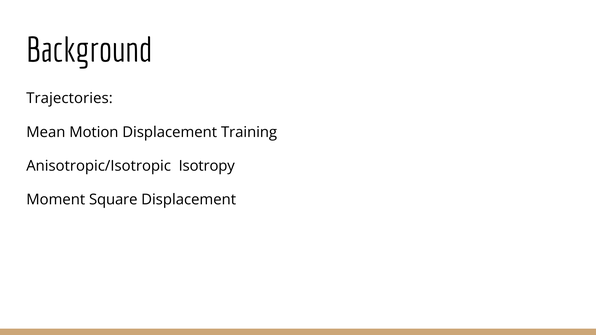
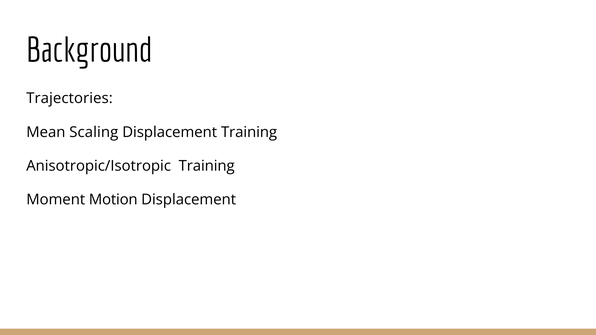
Motion: Motion -> Scaling
Anisotropic/Isotropic Isotropy: Isotropy -> Training
Square: Square -> Motion
